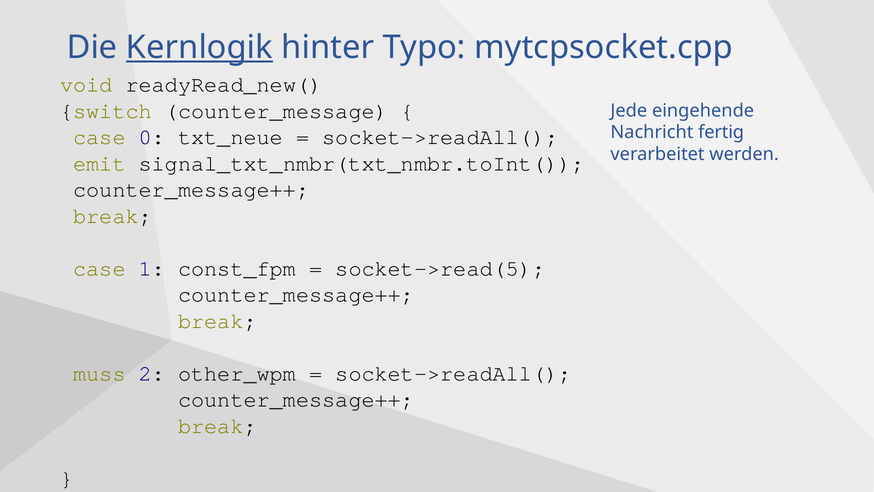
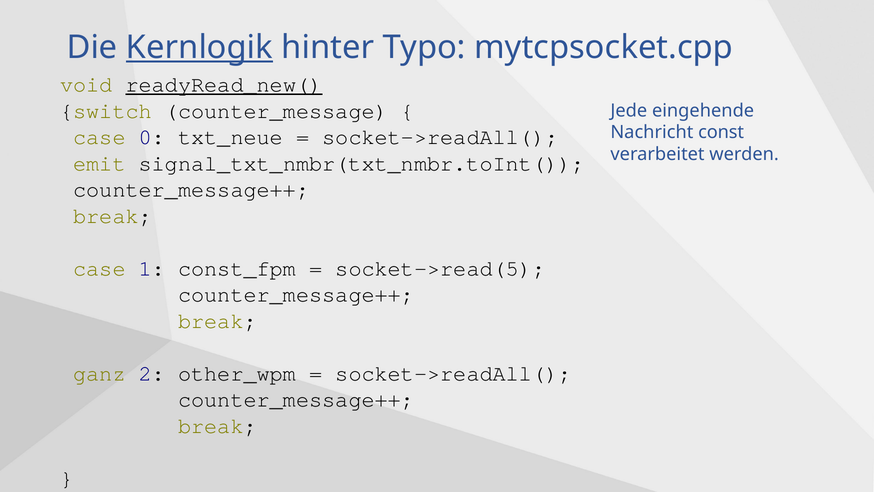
readyRead_new( underline: none -> present
fertig: fertig -> const
muss: muss -> ganz
